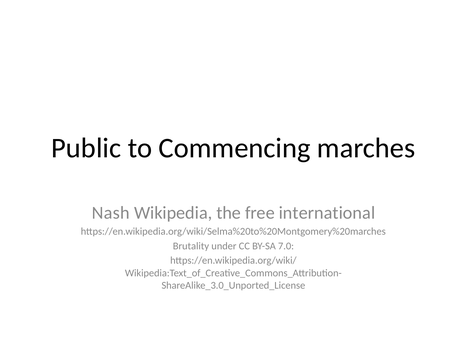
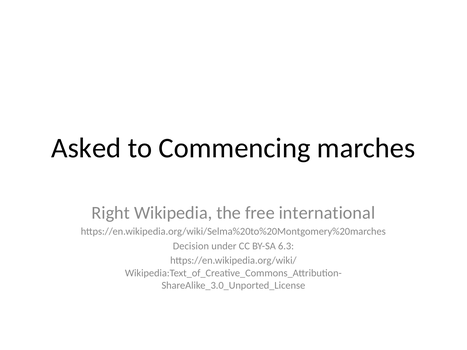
Public: Public -> Asked
Nash: Nash -> Right
Brutality: Brutality -> Decision
7.0: 7.0 -> 6.3
